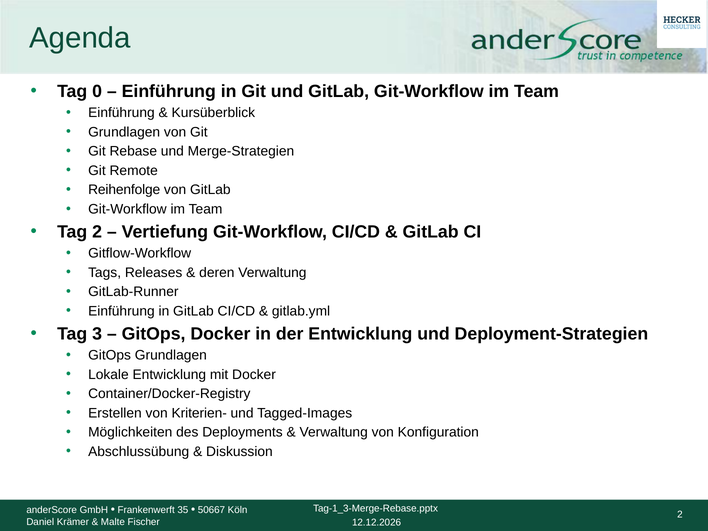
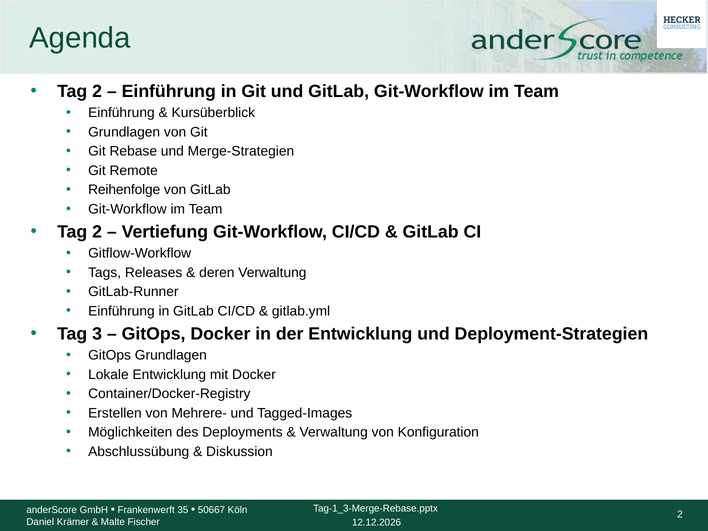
0 at (97, 91): 0 -> 2
Kriterien-: Kriterien- -> Mehrere-
